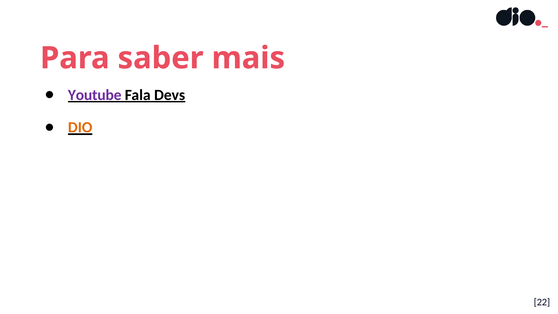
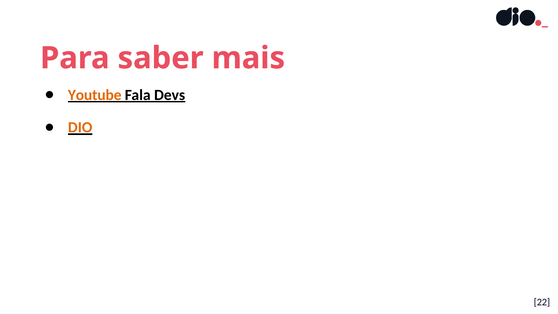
Youtube colour: purple -> orange
